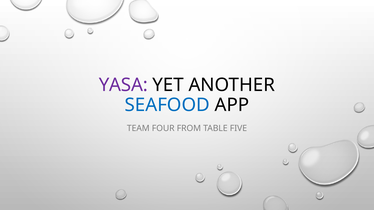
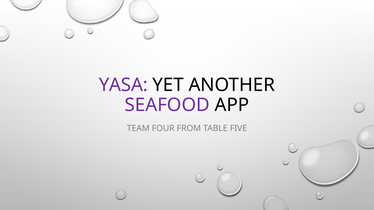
SEAFOOD colour: blue -> purple
